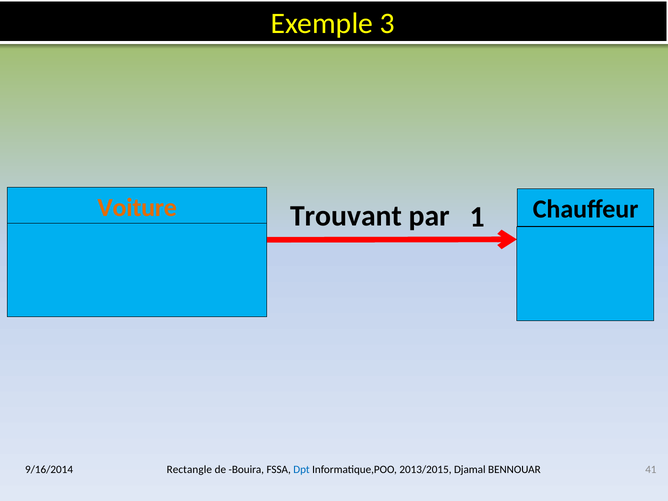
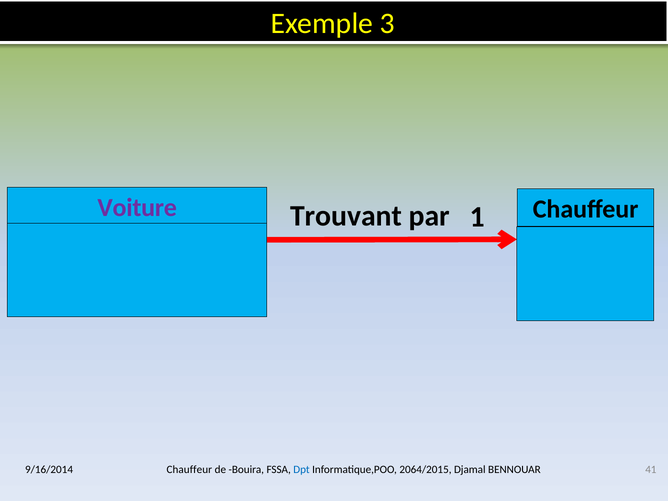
Voiture colour: orange -> purple
9/16/2014 Rectangle: Rectangle -> Chauffeur
2013/2015: 2013/2015 -> 2064/2015
